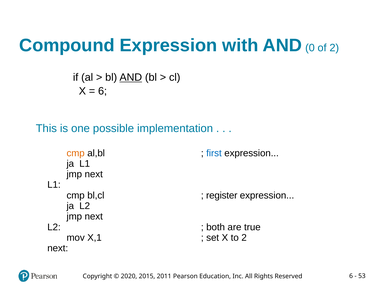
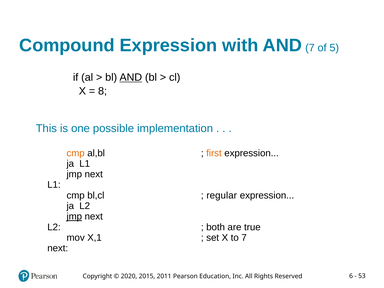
AND 0: 0 -> 7
of 2: 2 -> 5
6 at (103, 91): 6 -> 8
first colour: blue -> orange
register: register -> regular
jmp at (74, 217) underline: none -> present
to 2: 2 -> 7
